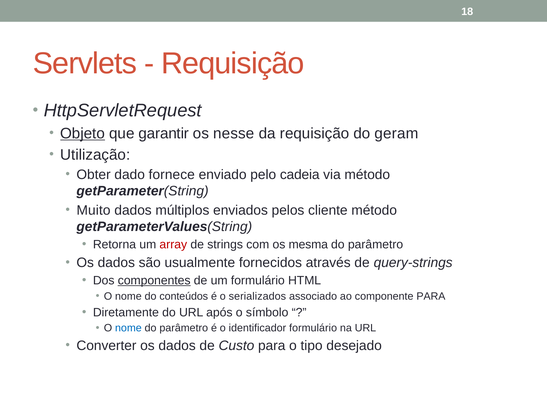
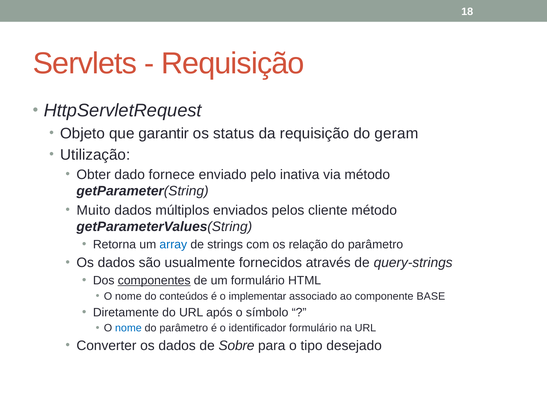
Objeto underline: present -> none
nesse: nesse -> status
cadeia: cadeia -> inativa
array colour: red -> blue
mesma: mesma -> relação
serializados: serializados -> implementar
componente PARA: PARA -> BASE
Custo: Custo -> Sobre
